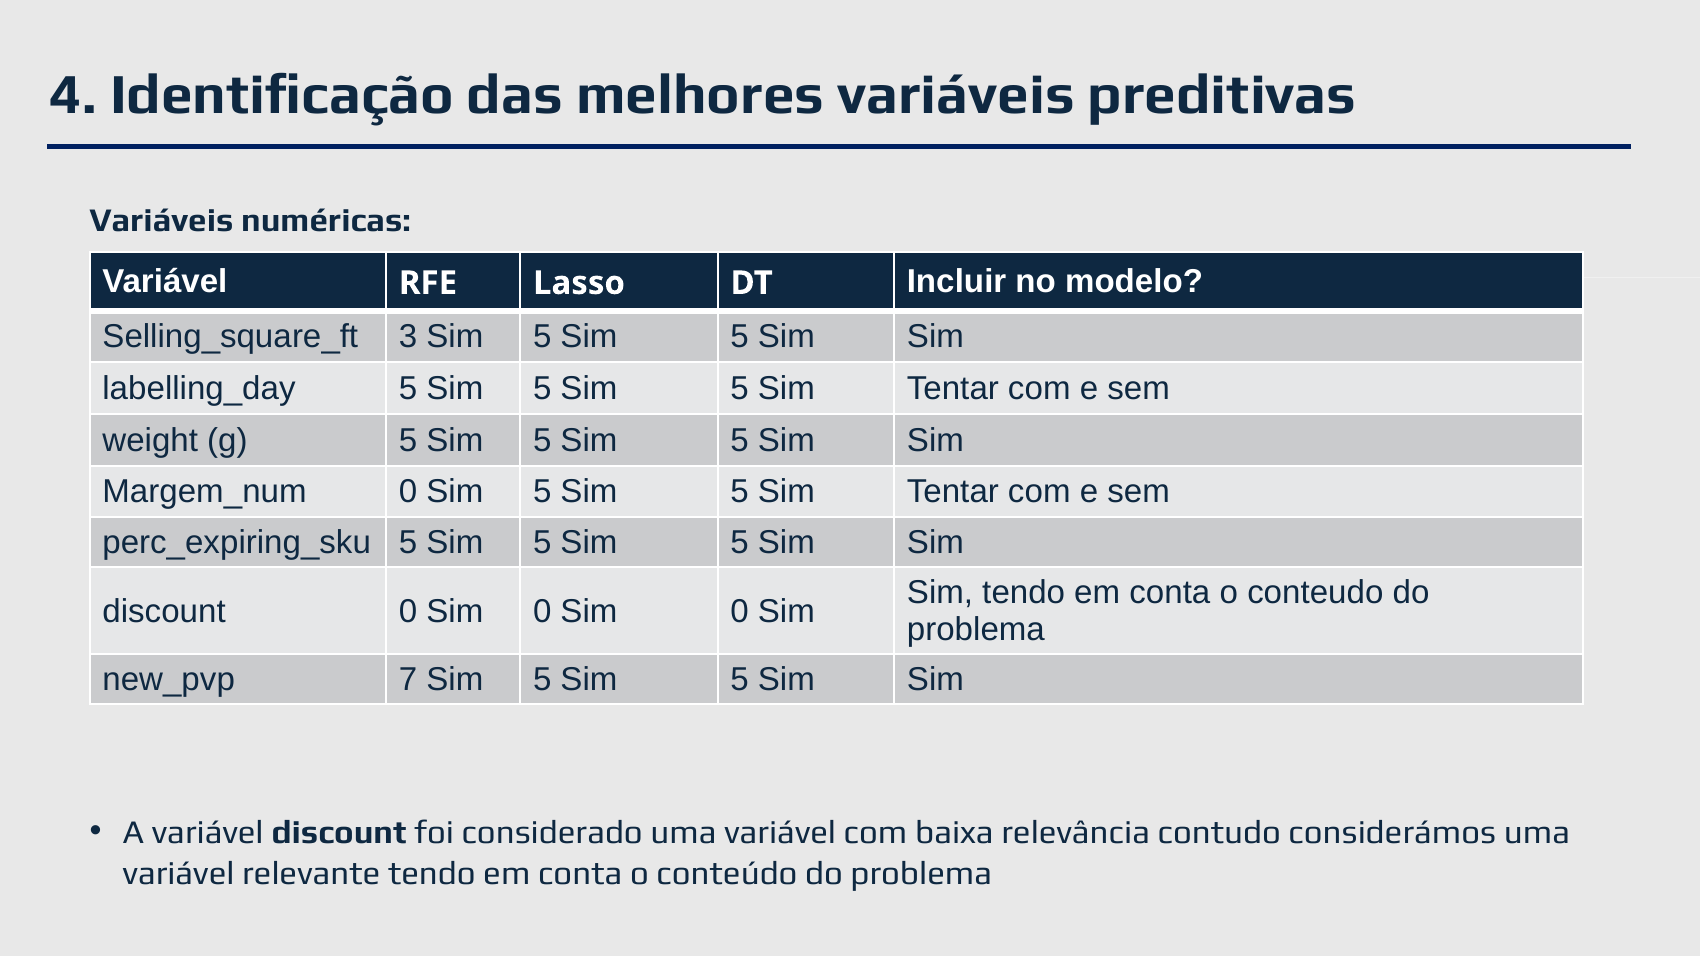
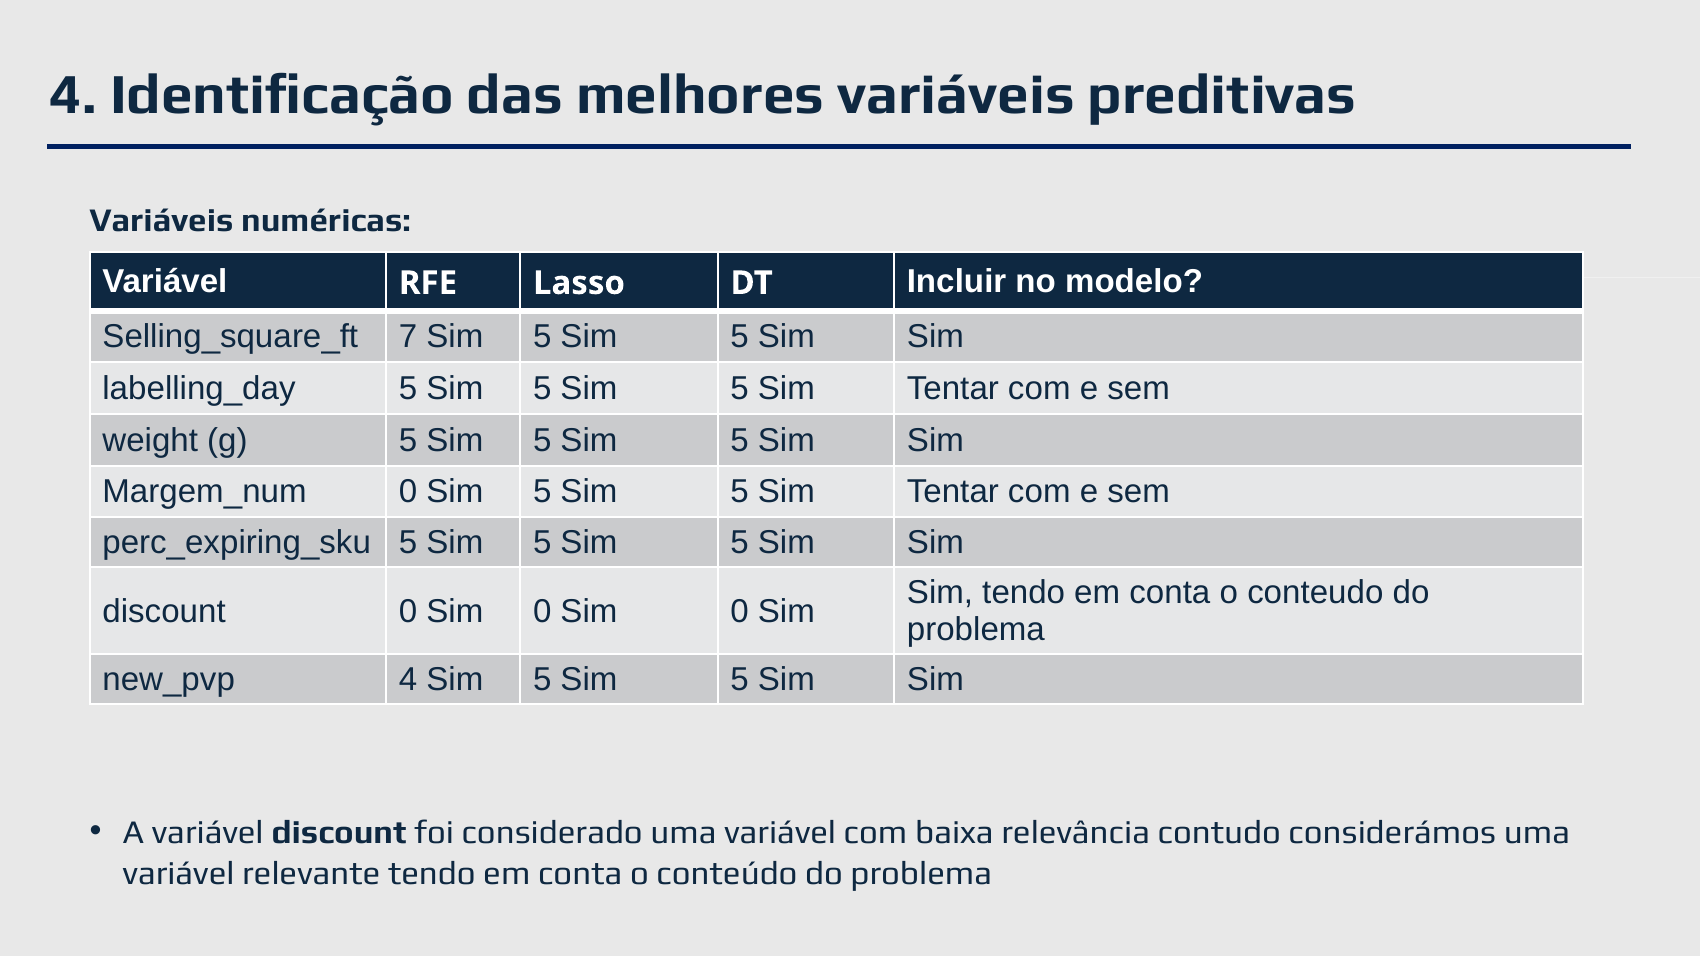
3: 3 -> 7
7 at (408, 680): 7 -> 4
